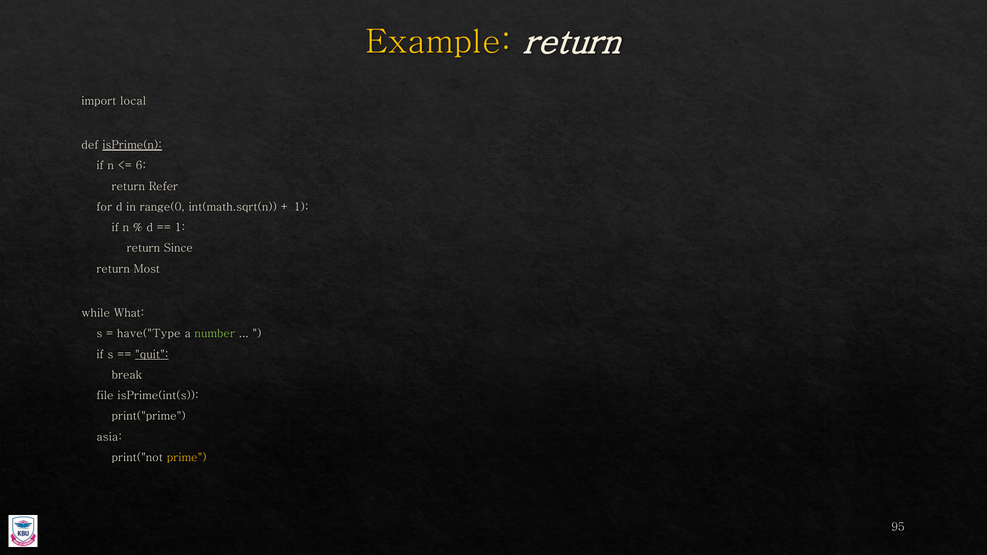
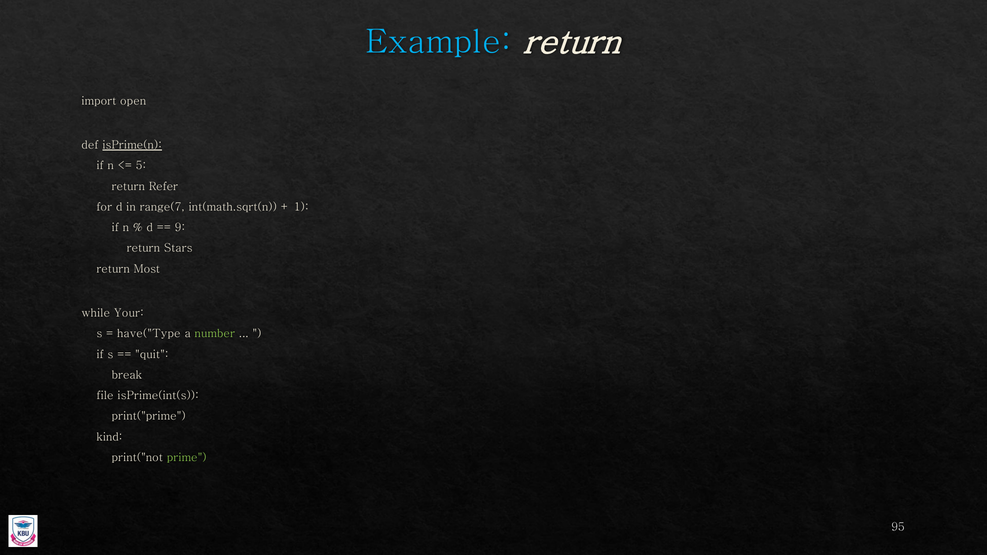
Example colour: yellow -> light blue
local: local -> open
6: 6 -> 5
range(0: range(0 -> range(7
1 at (180, 228): 1 -> 9
Since: Since -> Stars
What: What -> Your
quit underline: present -> none
asia: asia -> kind
prime colour: yellow -> light green
